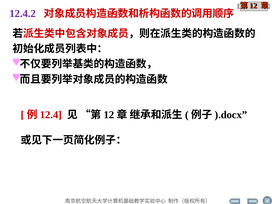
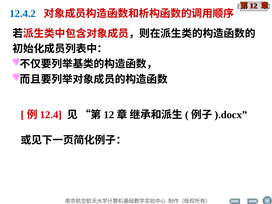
12.4.2 colour: purple -> blue
